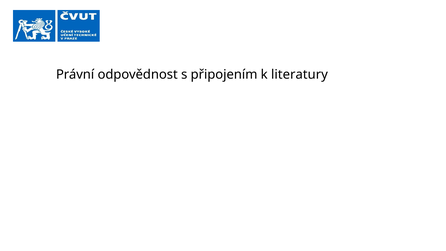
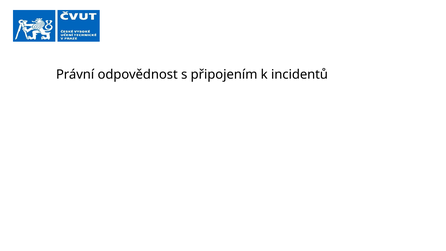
literatury: literatury -> incidentů
